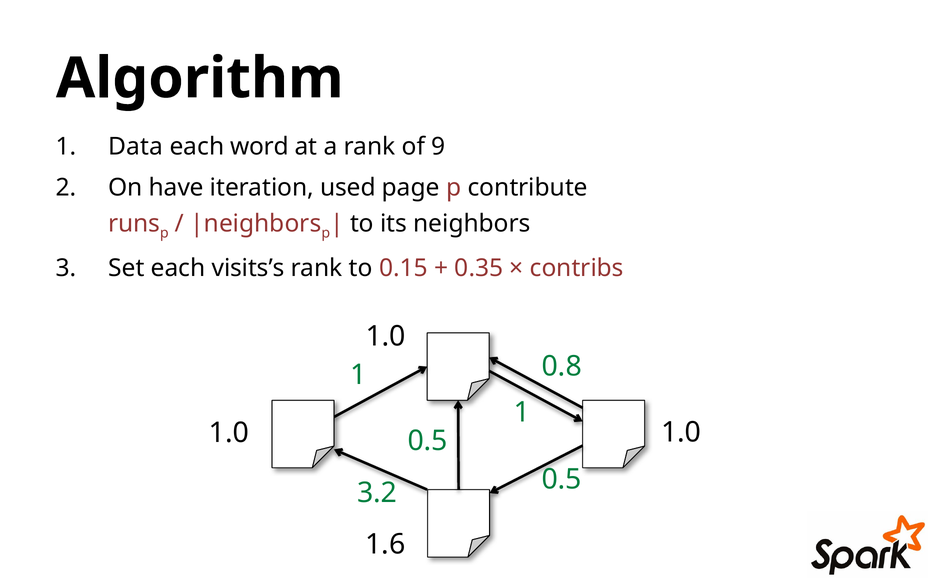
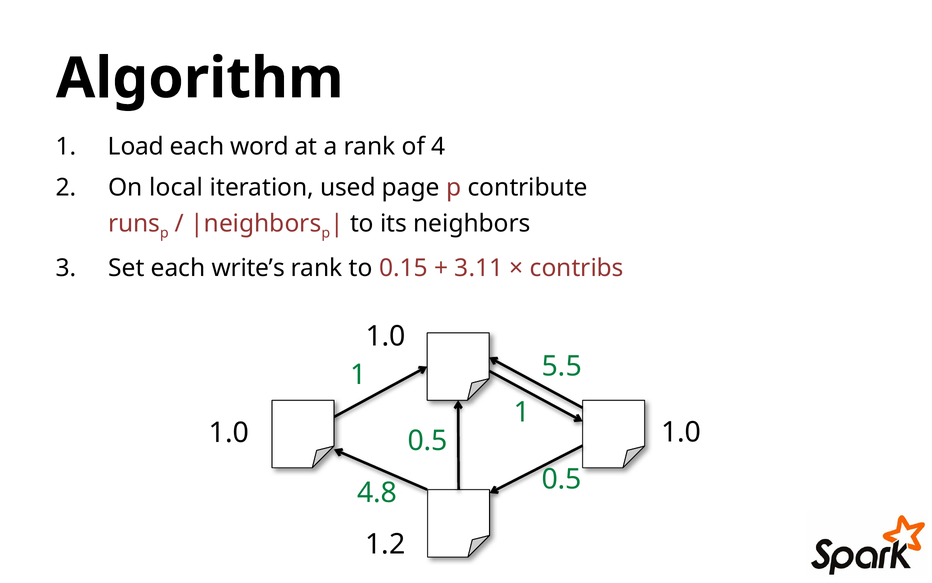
Data: Data -> Load
9: 9 -> 4
have: have -> local
visits’s: visits’s -> write’s
0.35: 0.35 -> 3.11
0.8: 0.8 -> 5.5
3.2: 3.2 -> 4.8
1.6: 1.6 -> 1.2
